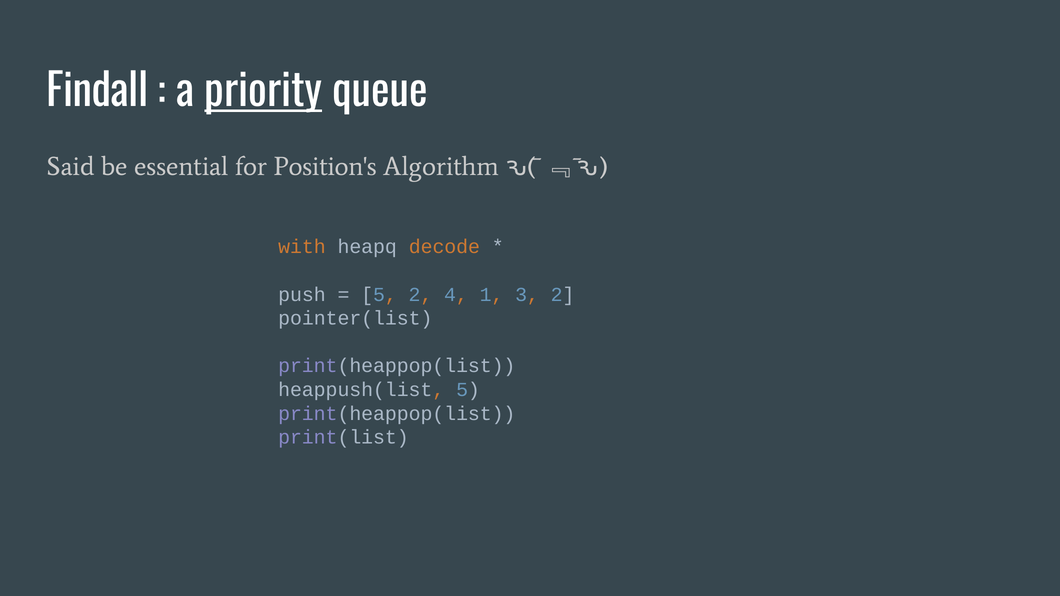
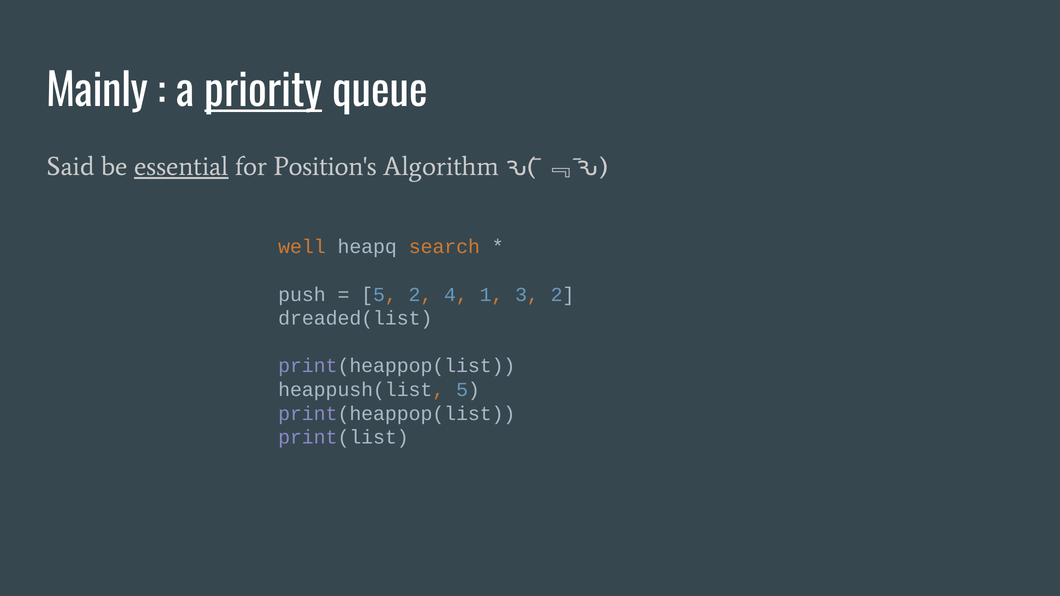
Findall: Findall -> Mainly
essential underline: none -> present
with: with -> well
decode: decode -> search
pointer(list: pointer(list -> dreaded(list
